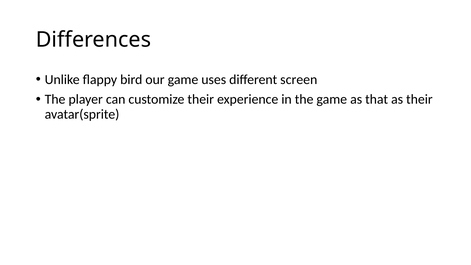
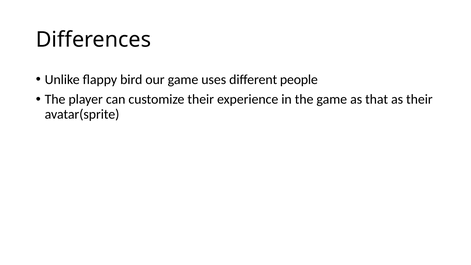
screen: screen -> people
